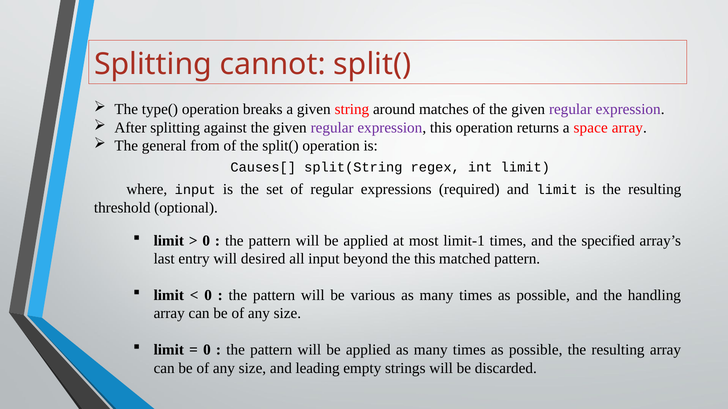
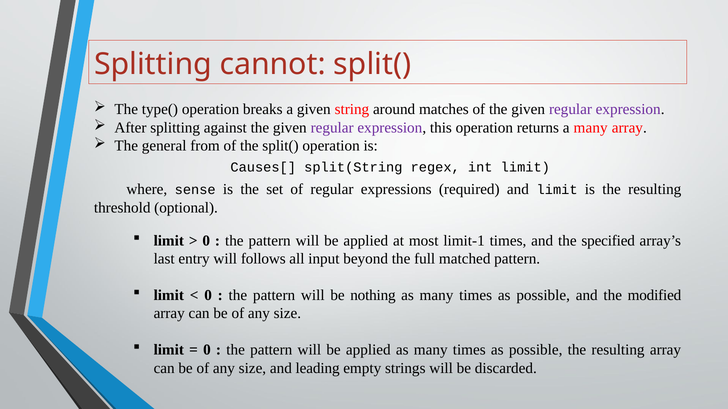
a space: space -> many
where input: input -> sense
desired: desired -> follows
the this: this -> full
various: various -> nothing
handling: handling -> modified
